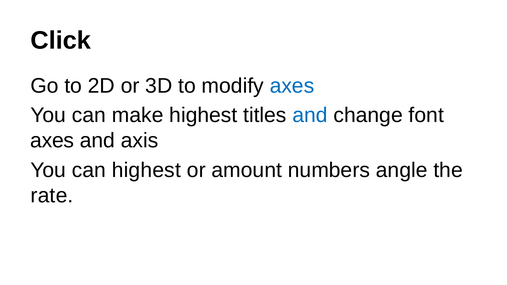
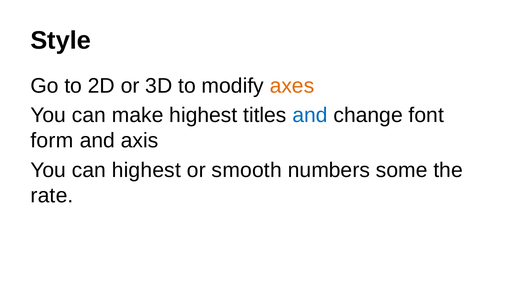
Click: Click -> Style
axes at (292, 86) colour: blue -> orange
axes at (52, 141): axes -> form
amount: amount -> smooth
angle: angle -> some
